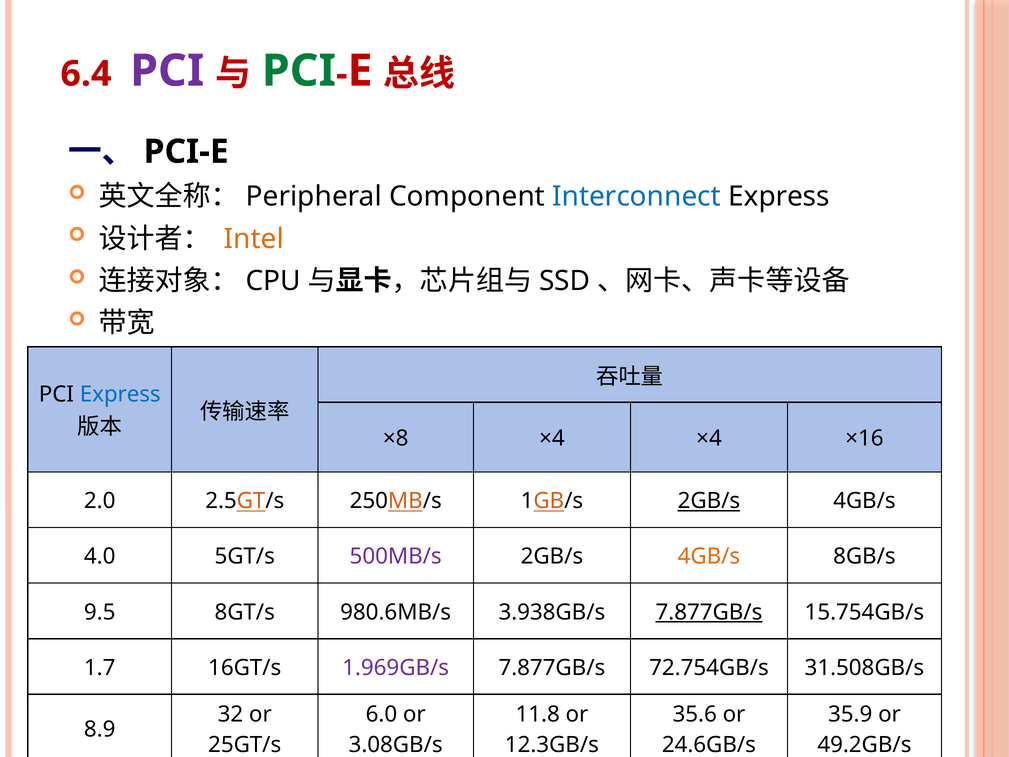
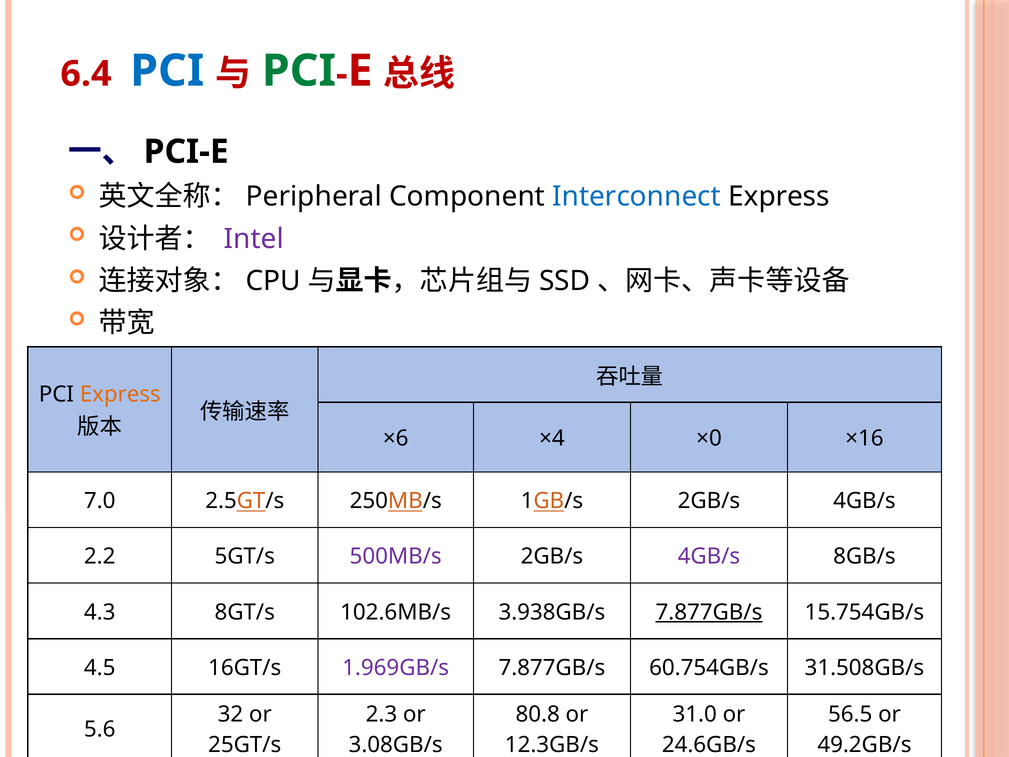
PCI at (167, 71) colour: purple -> blue
Intel colour: orange -> purple
Express at (120, 394) colour: blue -> orange
×8: ×8 -> ×6
×4 ×4: ×4 -> ×0
2.0: 2.0 -> 7.0
2GB/s at (709, 501) underline: present -> none
4.0: 4.0 -> 2.2
4GB/s at (709, 556) colour: orange -> purple
9.5: 9.5 -> 4.3
980.6MB/s: 980.6MB/s -> 102.6MB/s
1.7: 1.7 -> 4.5
72.754GB/s: 72.754GB/s -> 60.754GB/s
6.0: 6.0 -> 2.3
11.8: 11.8 -> 80.8
35.6: 35.6 -> 31.0
35.9: 35.9 -> 56.5
8.9: 8.9 -> 5.6
